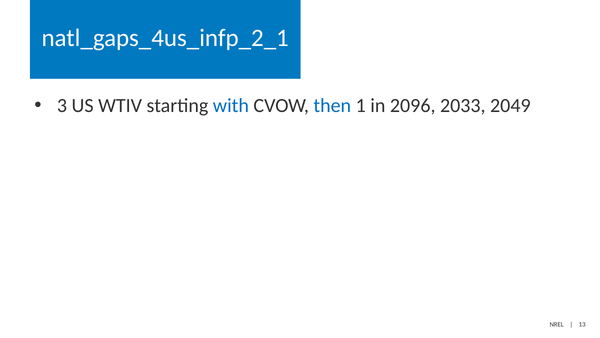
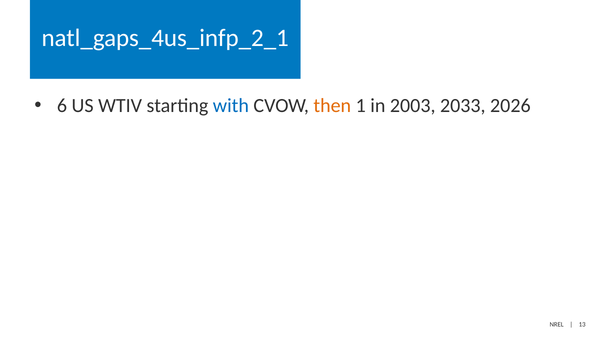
3: 3 -> 6
then colour: blue -> orange
2096: 2096 -> 2003
2049: 2049 -> 2026
